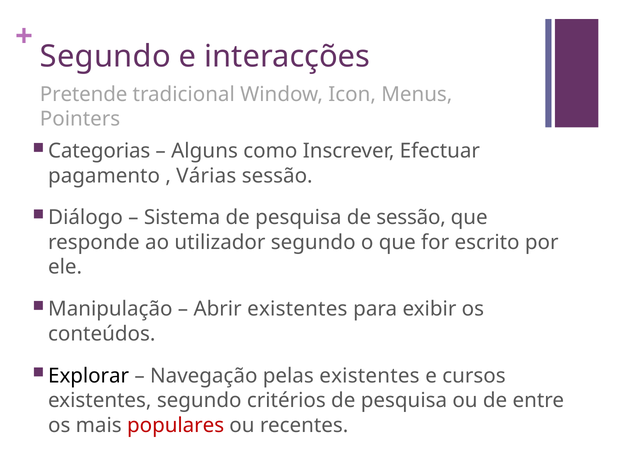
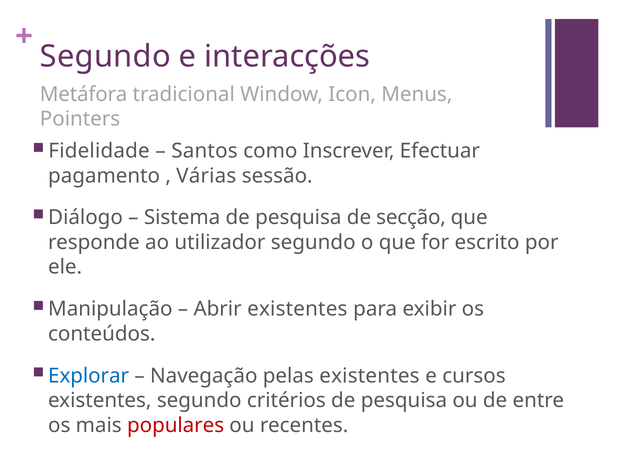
Pretende: Pretende -> Metáfora
Categorias: Categorias -> Fidelidade
Alguns: Alguns -> Santos
de sessão: sessão -> secção
Explorar colour: black -> blue
